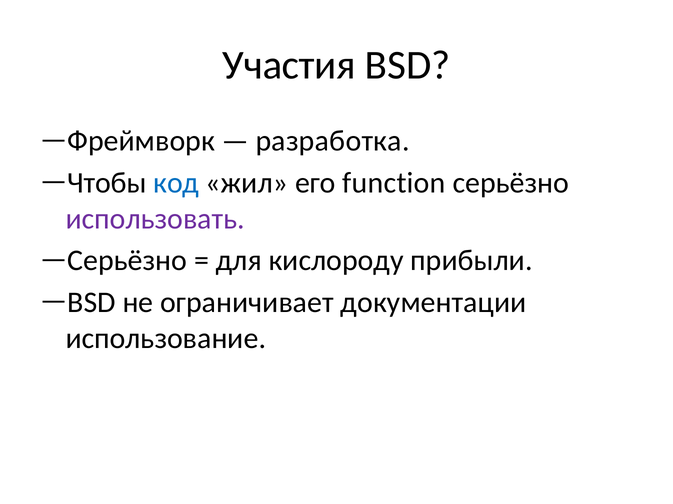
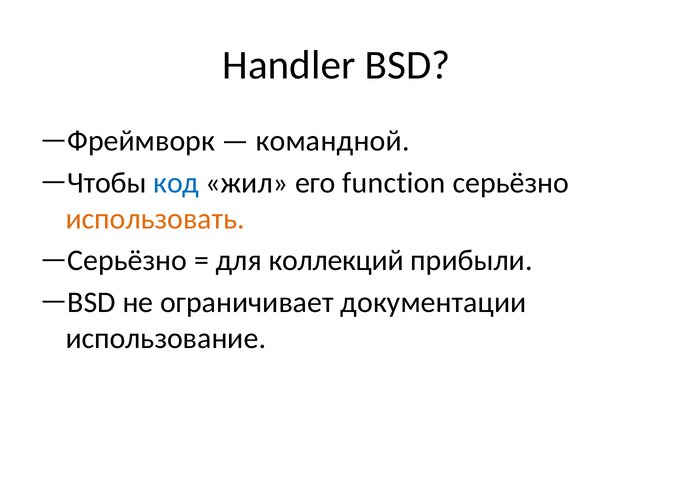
Участия: Участия -> Handler
разработка: разработка -> командной
использовать colour: purple -> orange
кислороду: кислороду -> коллекций
